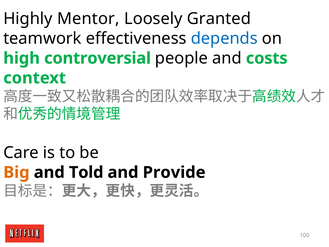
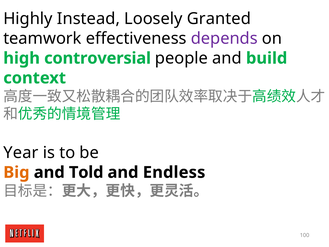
Mentor: Mentor -> Instead
depends colour: blue -> purple
costs: costs -> build
Care: Care -> Year
Provide: Provide -> Endless
